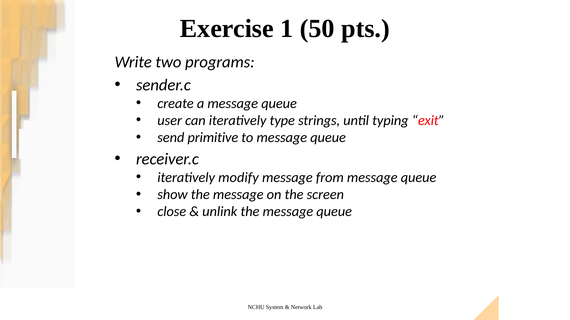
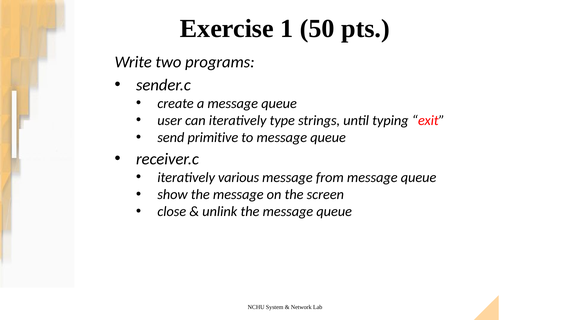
modify: modify -> various
